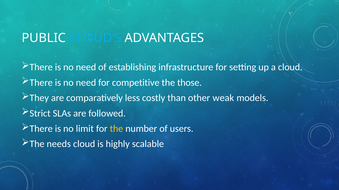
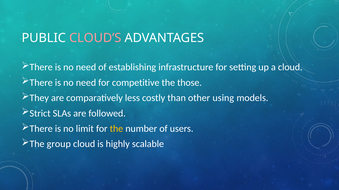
CLOUD’S colour: light blue -> pink
weak: weak -> using
needs: needs -> group
